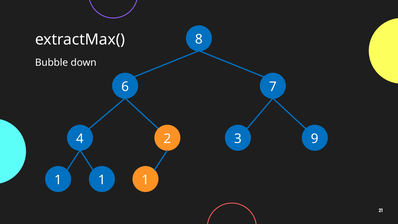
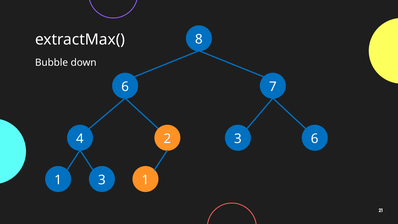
3 9: 9 -> 6
1 1: 1 -> 3
